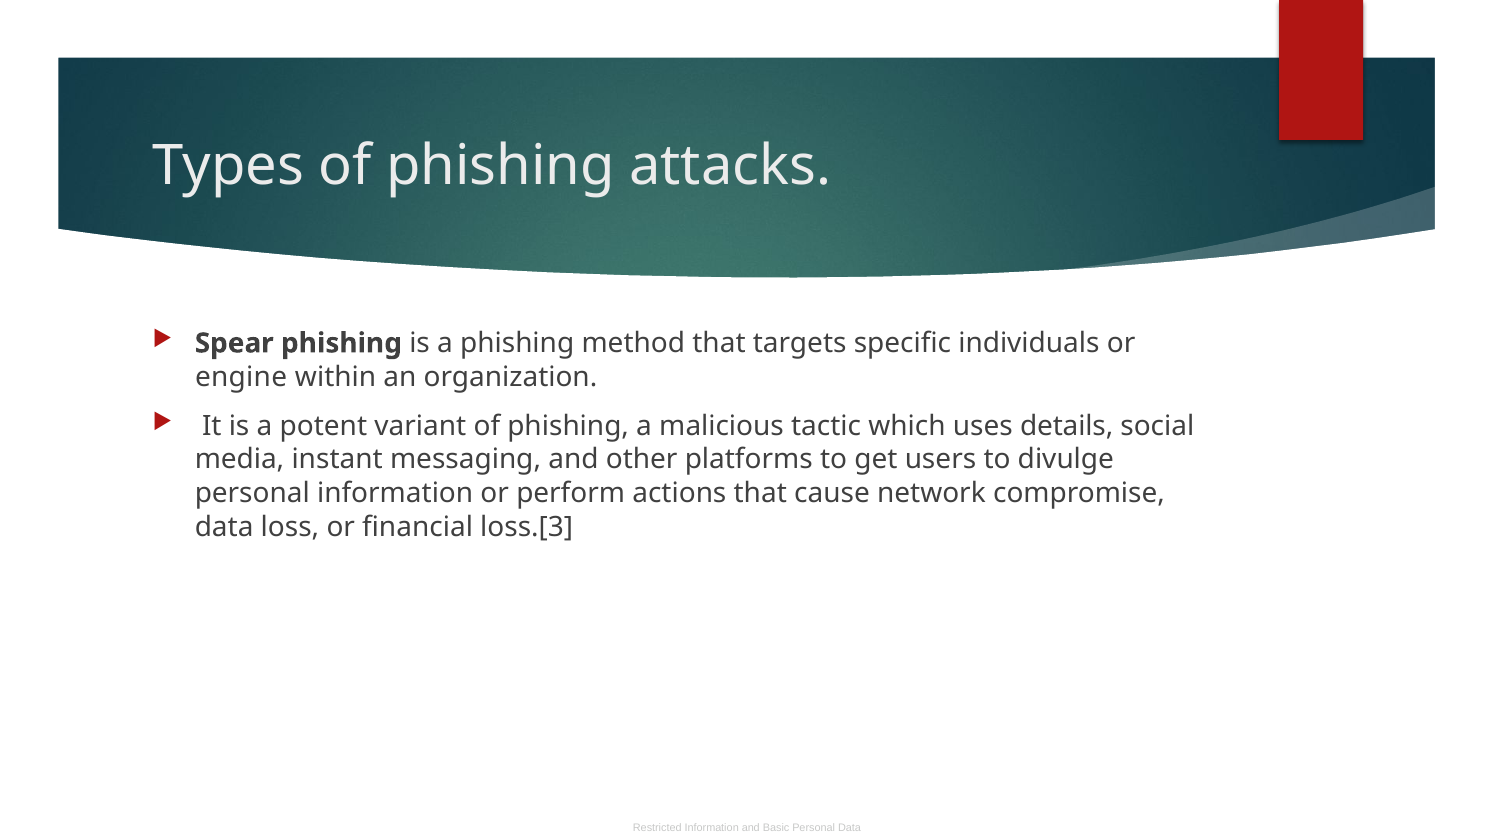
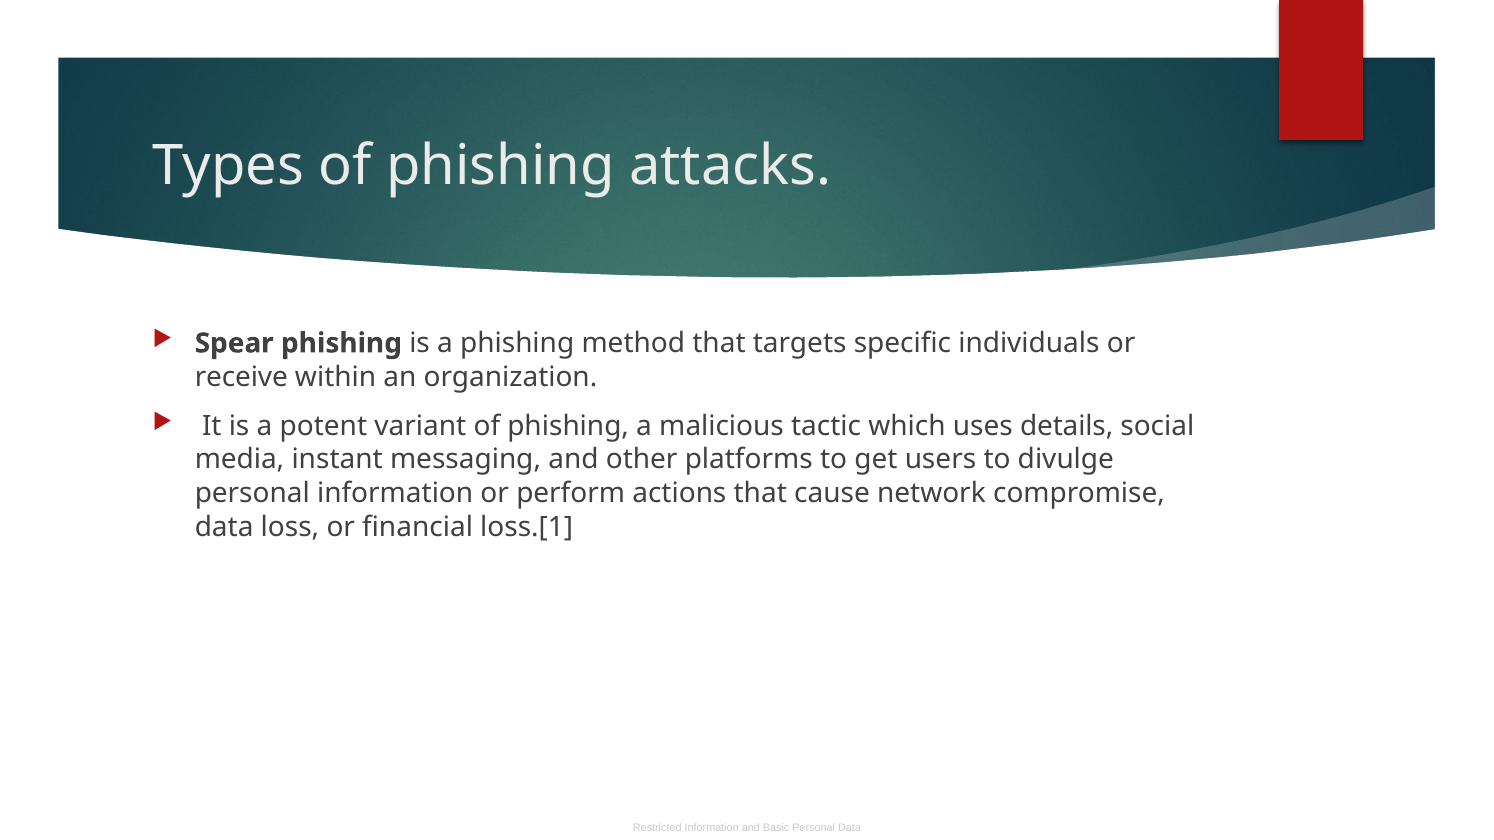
engine: engine -> receive
loss.[3: loss.[3 -> loss.[1
